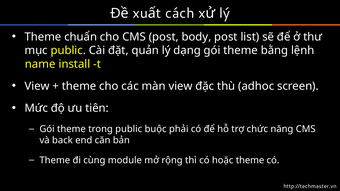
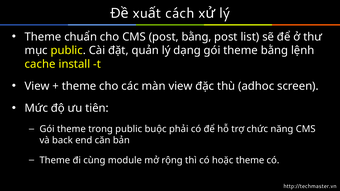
post body: body -> bằng
name: name -> cache
